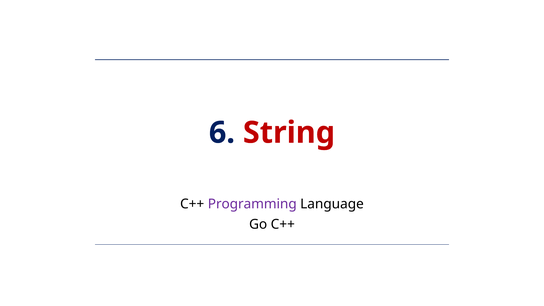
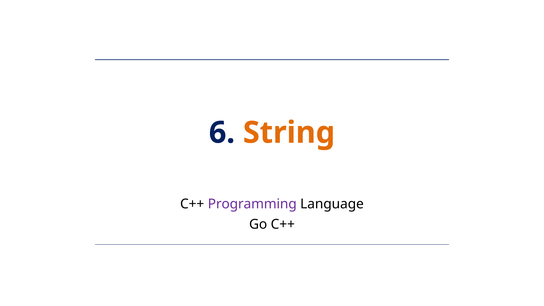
String colour: red -> orange
